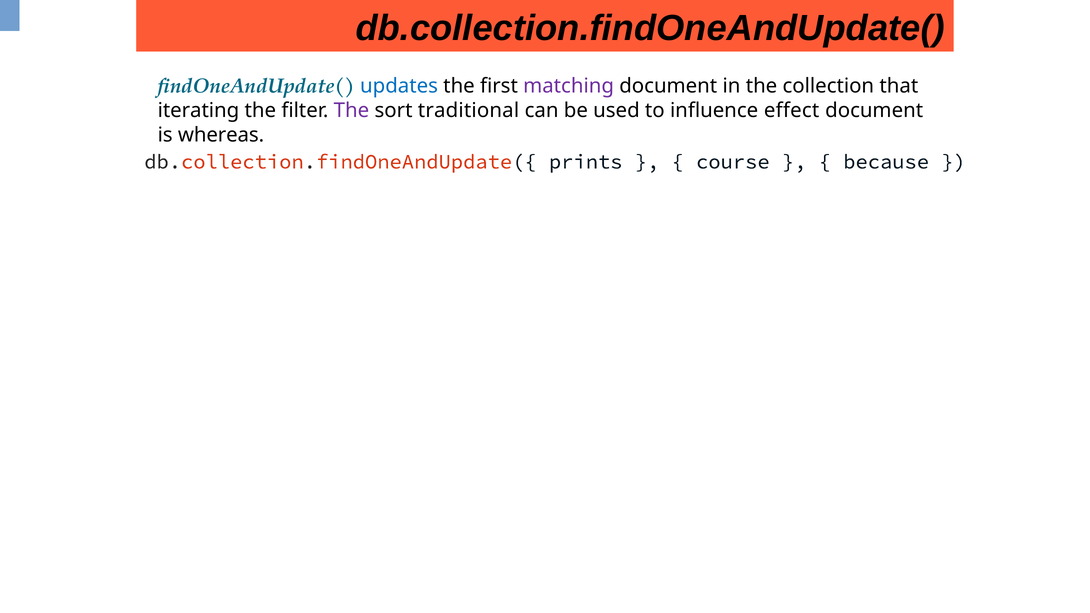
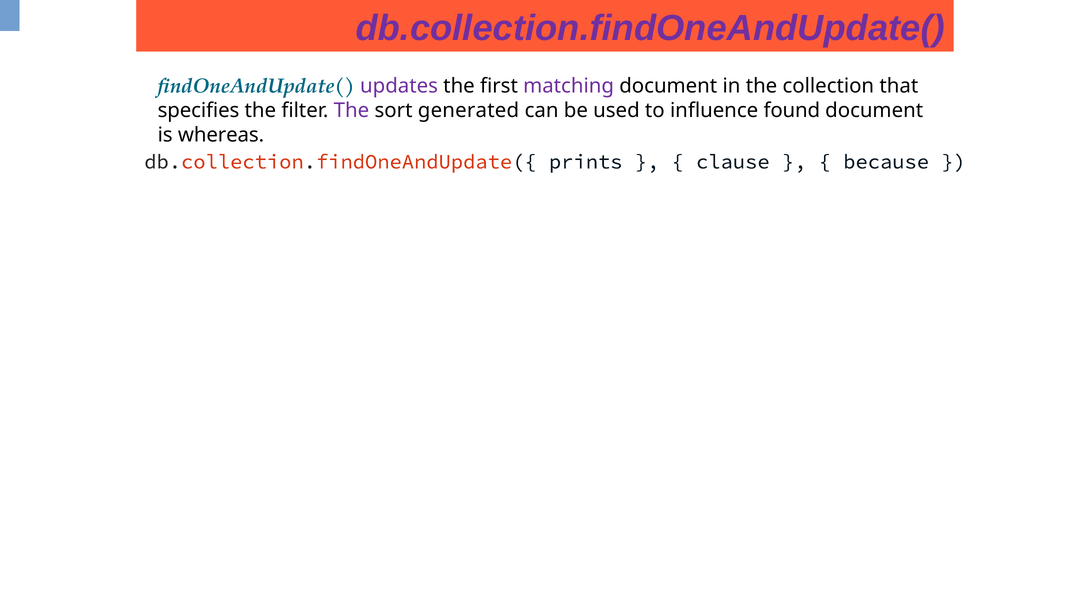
db.collection.findOneAndUpdate( colour: black -> purple
updates colour: blue -> purple
iterating: iterating -> specifies
traditional: traditional -> generated
effect: effect -> found
course: course -> clause
